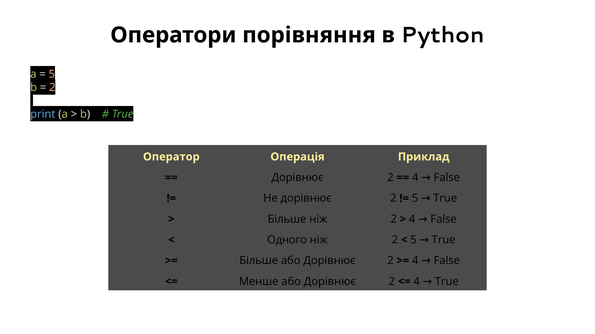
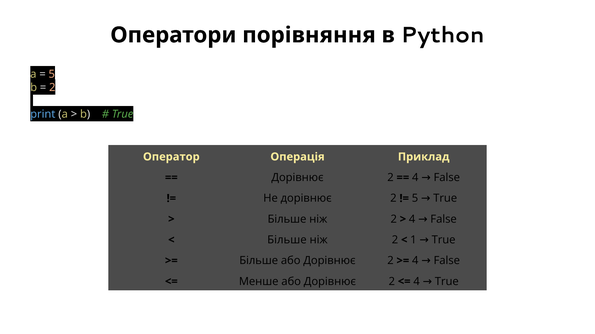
Одного at (287, 240): Одного -> Більше
5 at (413, 240): 5 -> 1
